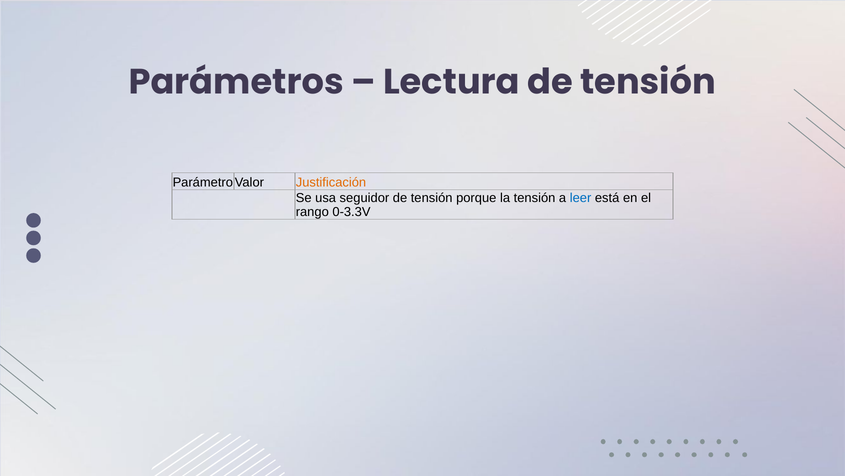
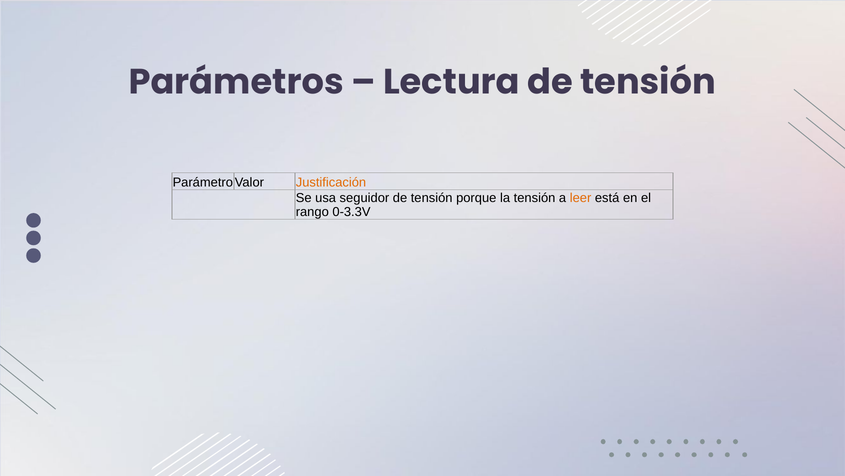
leer colour: blue -> orange
